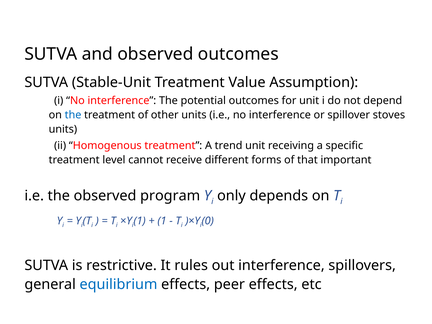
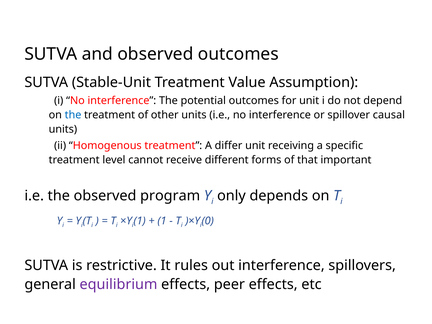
stoves: stoves -> causal
trend: trend -> differ
equilibrium colour: blue -> purple
